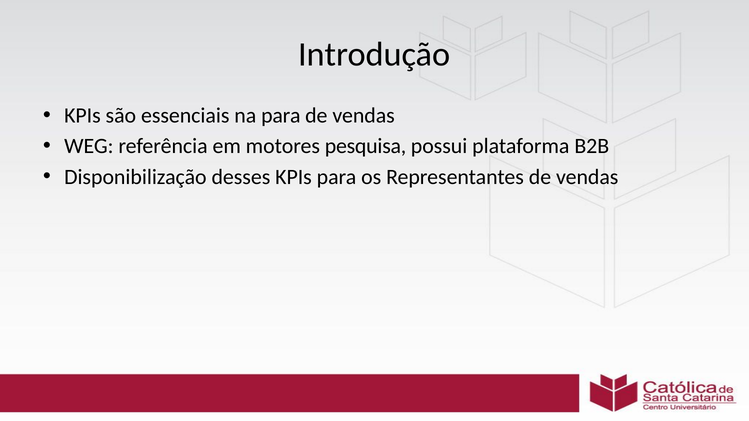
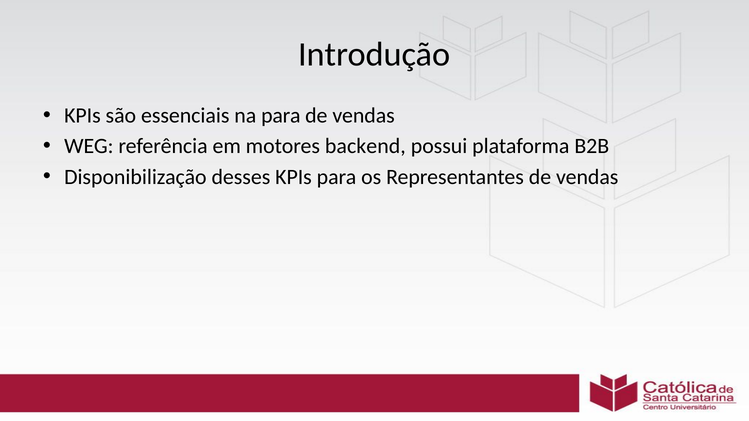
pesquisa: pesquisa -> backend
